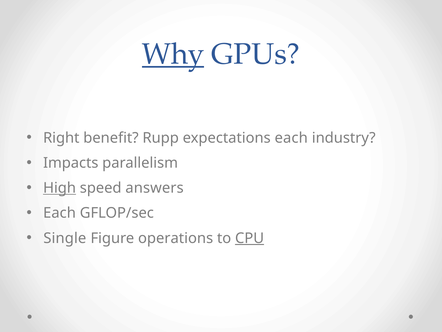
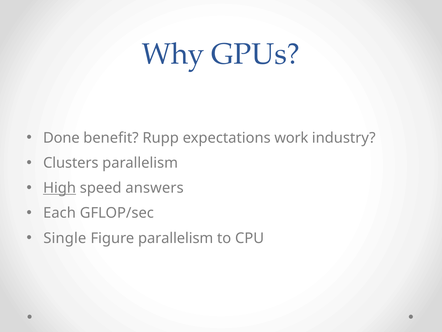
Why underline: present -> none
Right: Right -> Done
expectations each: each -> work
Impacts: Impacts -> Clusters
Figure operations: operations -> parallelism
CPU underline: present -> none
